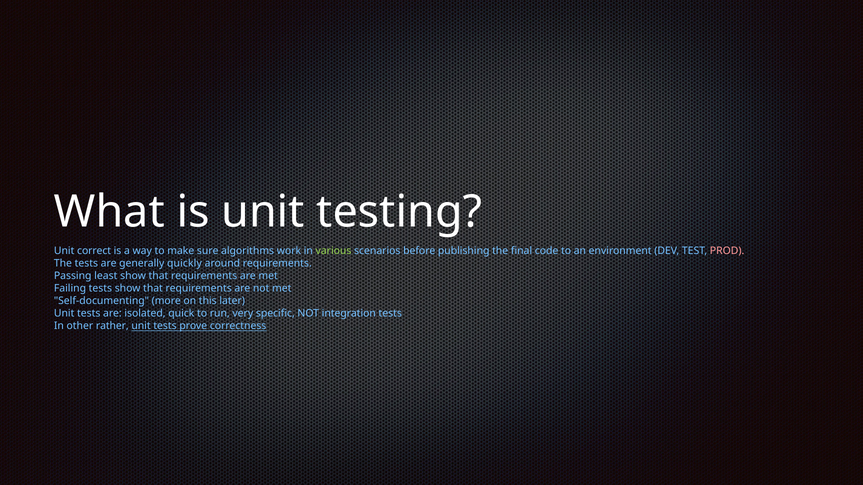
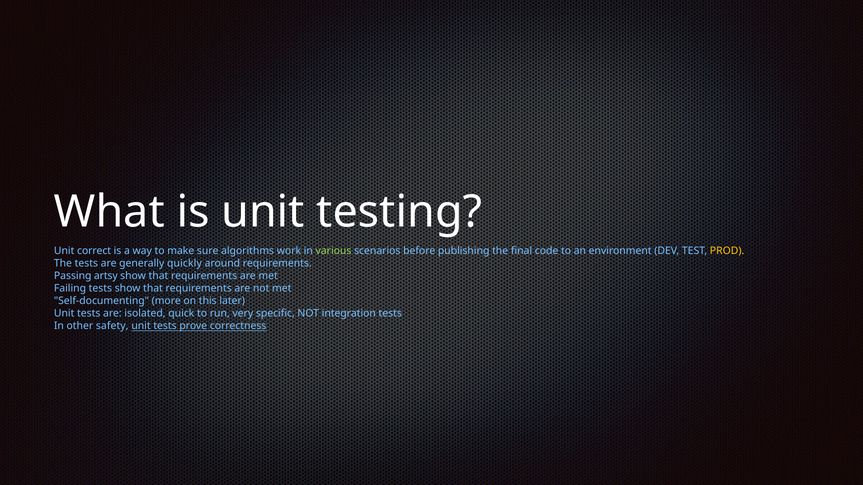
PROD colour: pink -> yellow
least: least -> artsy
rather: rather -> safety
